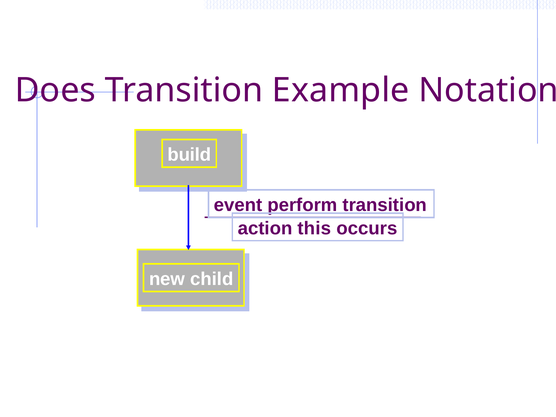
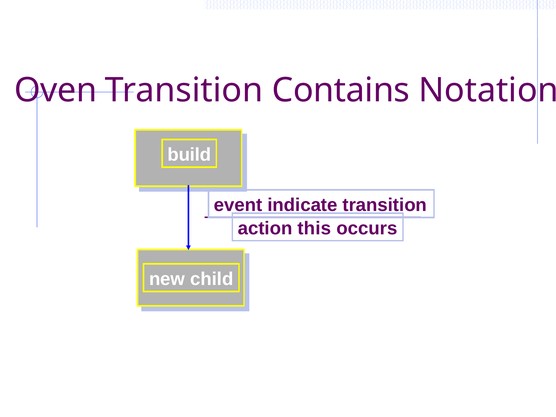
Does: Does -> Oven
Example: Example -> Contains
perform: perform -> indicate
